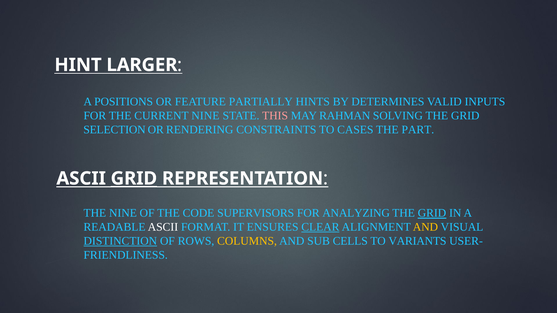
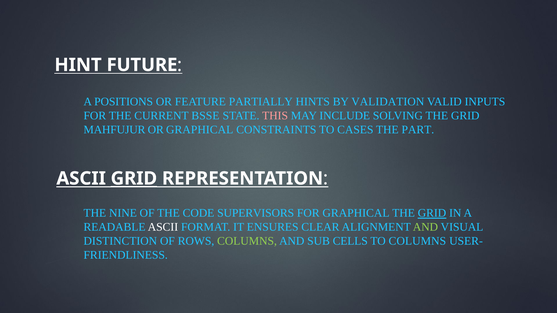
LARGER: LARGER -> FUTURE
DETERMINES: DETERMINES -> VALIDATION
CURRENT NINE: NINE -> BSSE
RAHMAN: RAHMAN -> INCLUDE
SELECTION: SELECTION -> MAHFUJUR
OR RENDERING: RENDERING -> GRAPHICAL
FOR ANALYZING: ANALYZING -> GRAPHICAL
CLEAR underline: present -> none
AND at (425, 227) colour: yellow -> light green
DISTINCTION underline: present -> none
COLUMNS at (247, 241) colour: yellow -> light green
TO VARIANTS: VARIANTS -> COLUMNS
